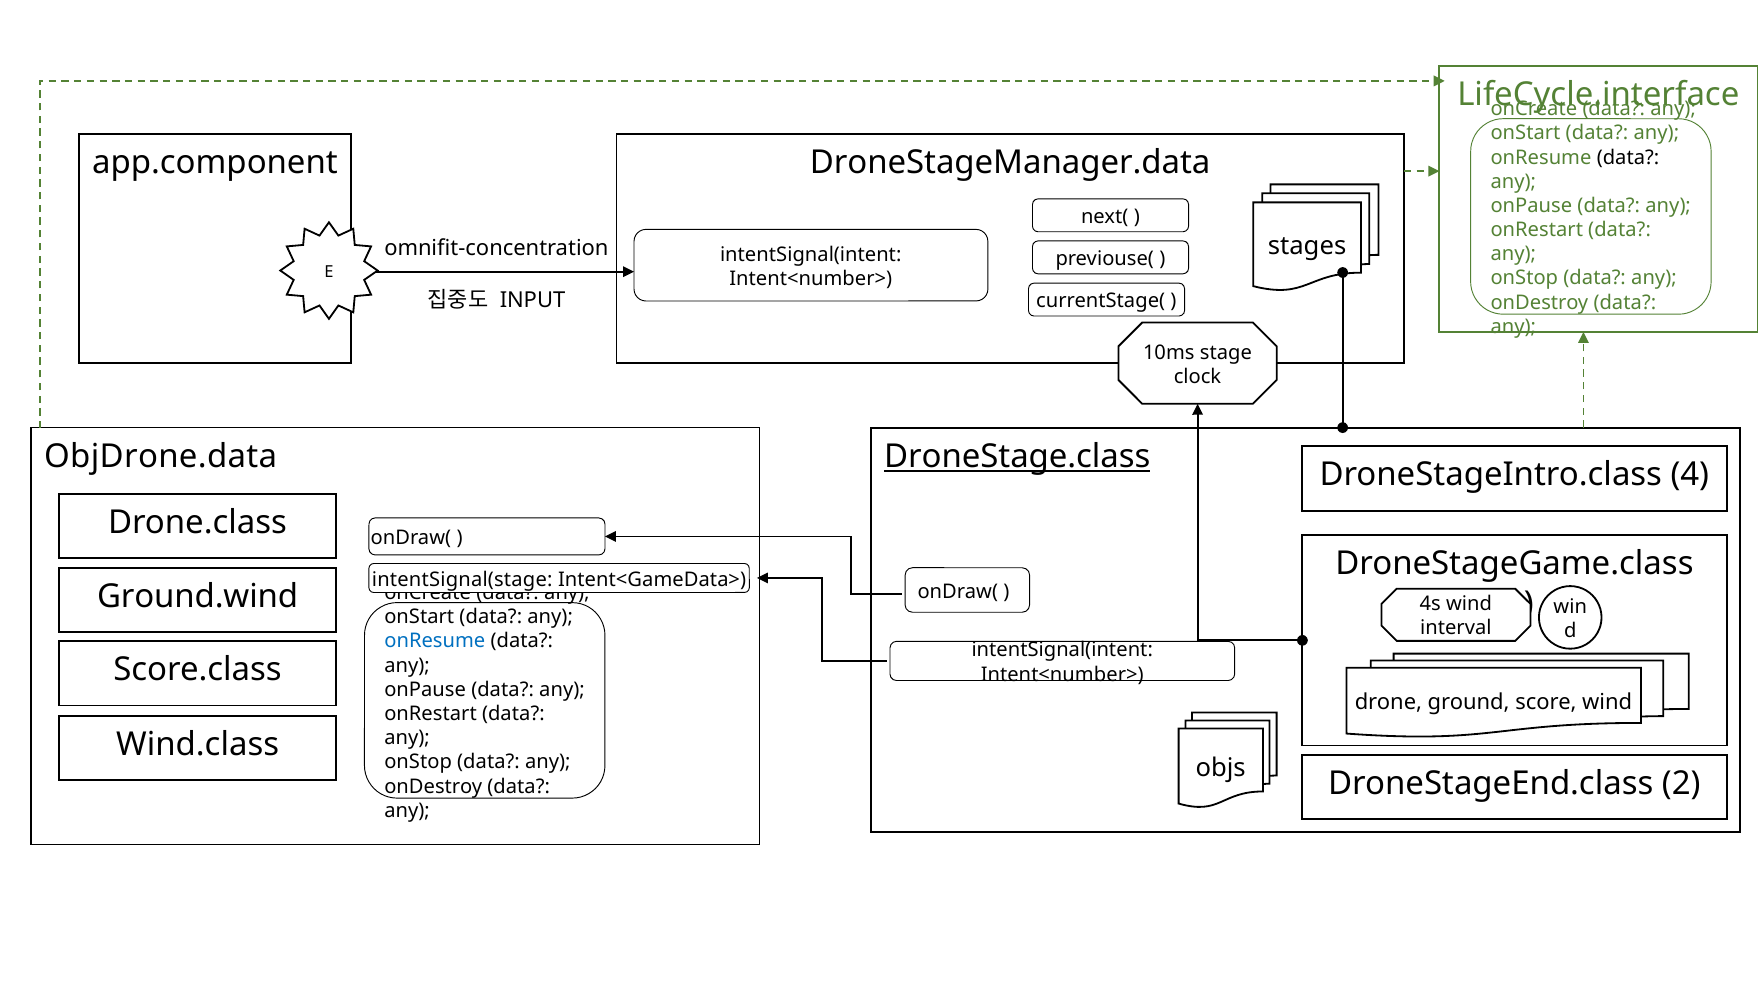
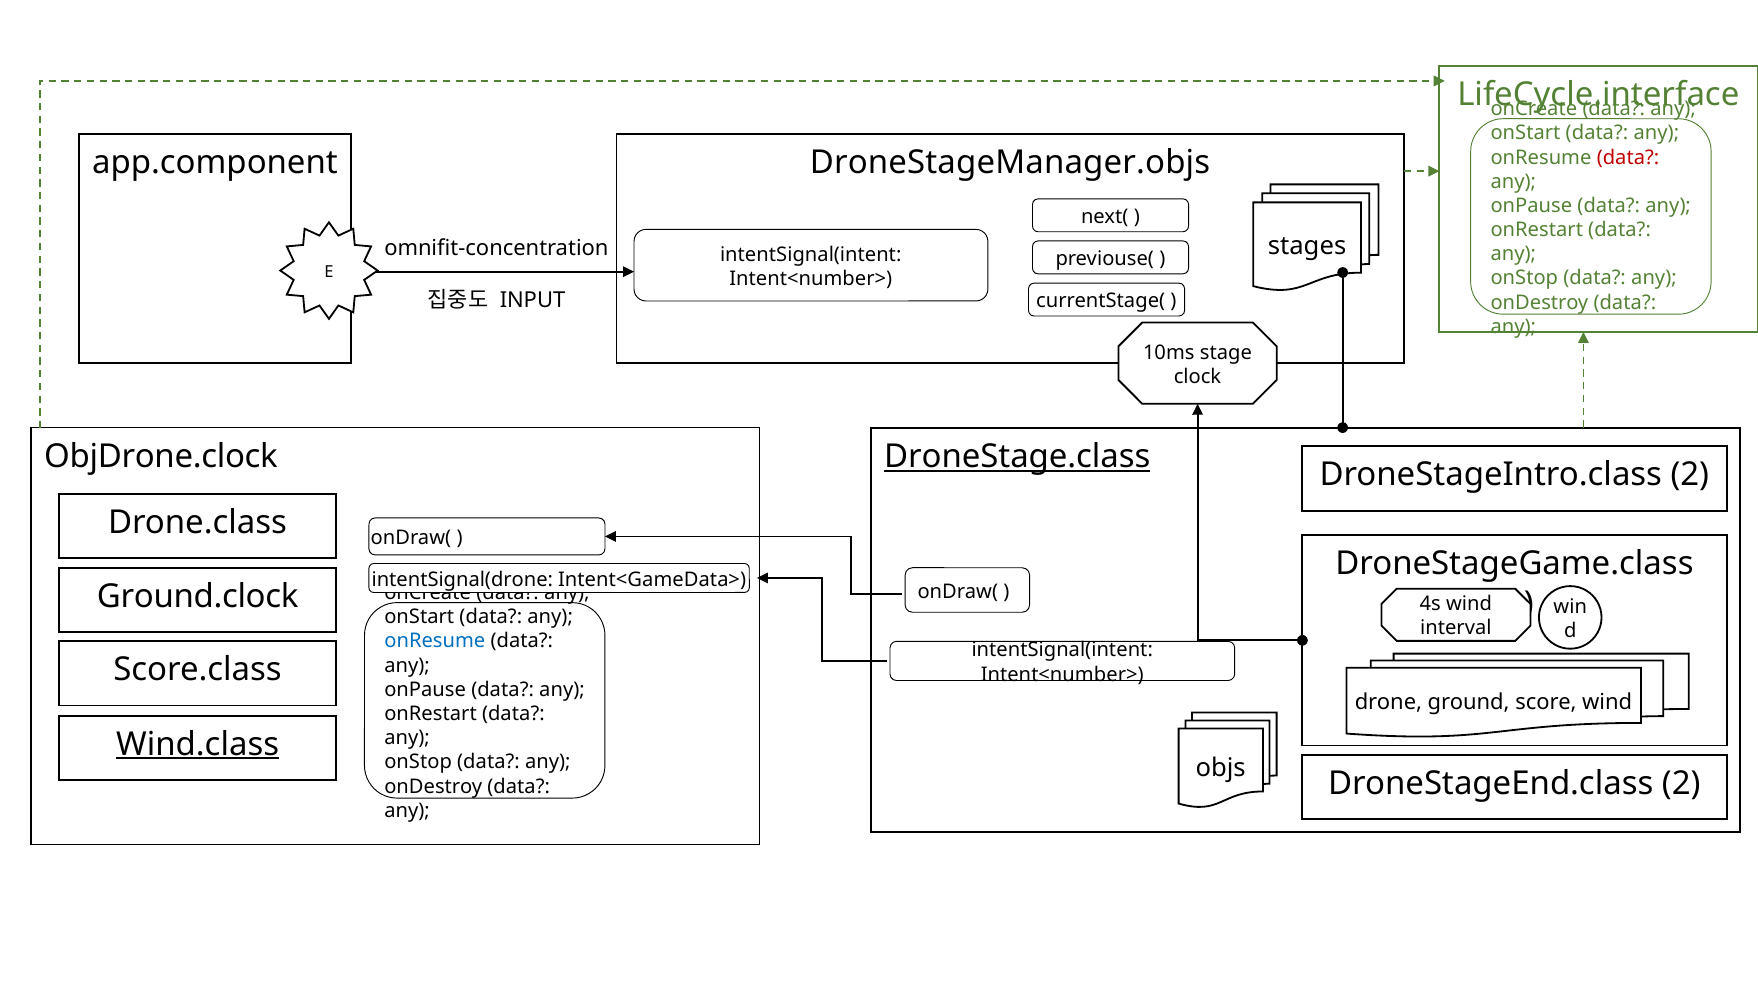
data at (1628, 157) colour: black -> red
DroneStageManager.data: DroneStageManager.data -> DroneStageManager.objs
ObjDrone.data: ObjDrone.data -> ObjDrone.clock
DroneStageIntro.class 4: 4 -> 2
intentSignal(stage: intentSignal(stage -> intentSignal(drone
Ground.wind: Ground.wind -> Ground.clock
Wind.class underline: none -> present
